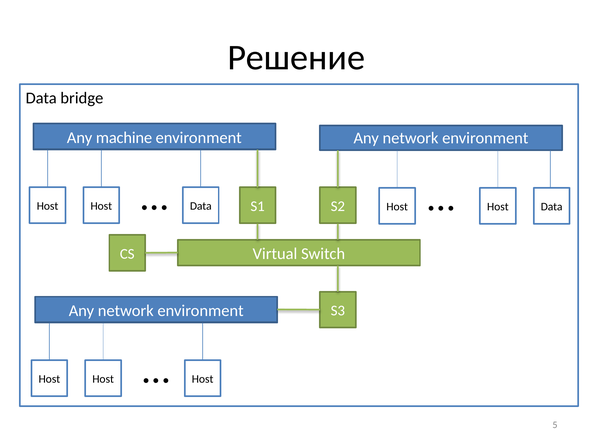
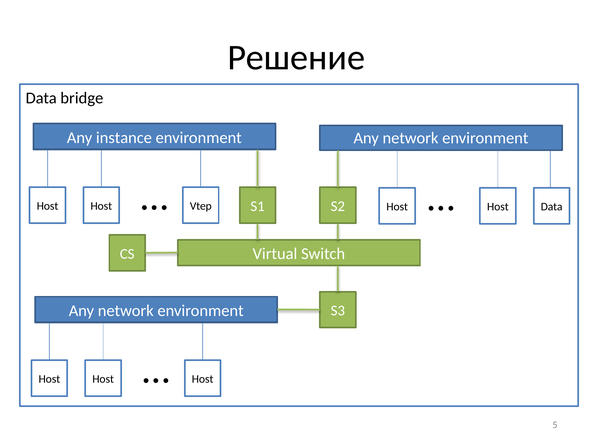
machine: machine -> instance
Data at (201, 206): Data -> Vtep
